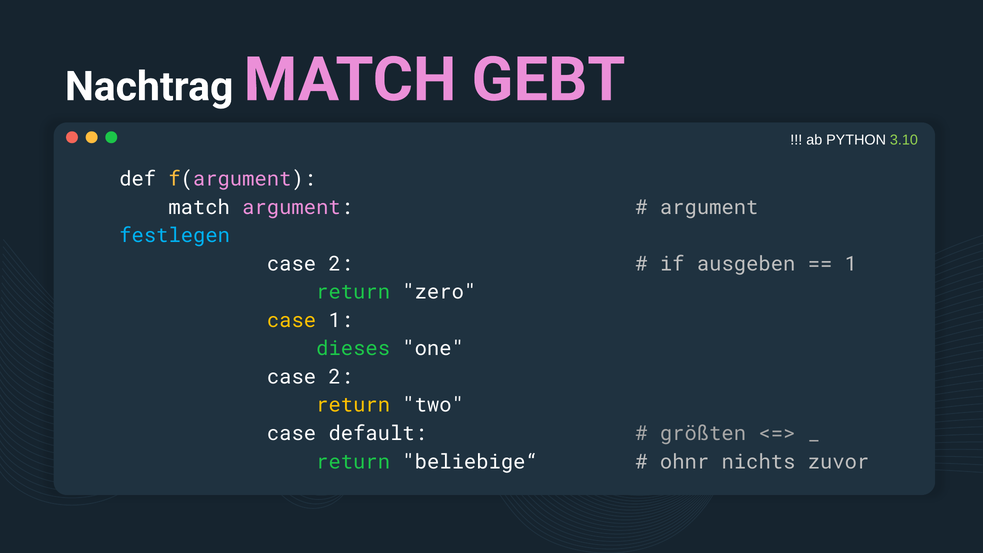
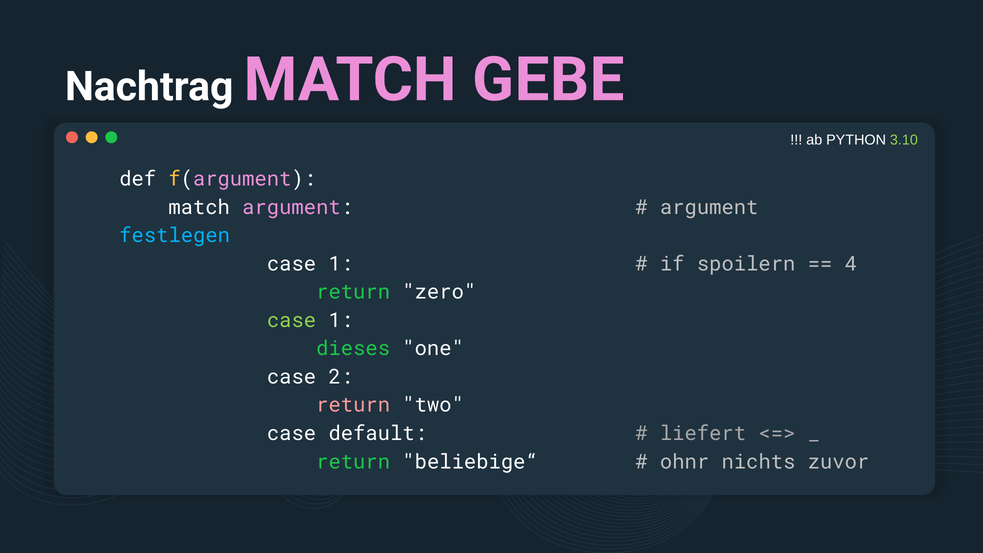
GEBT: GEBT -> GEBE
2 at (341, 264): 2 -> 1
ausgeben: ausgeben -> spoilern
1 at (851, 264): 1 -> 4
case at (292, 320) colour: yellow -> light green
return at (353, 405) colour: yellow -> pink
größten: größten -> liefert
